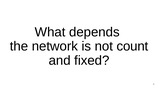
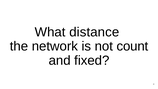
depends: depends -> distance
